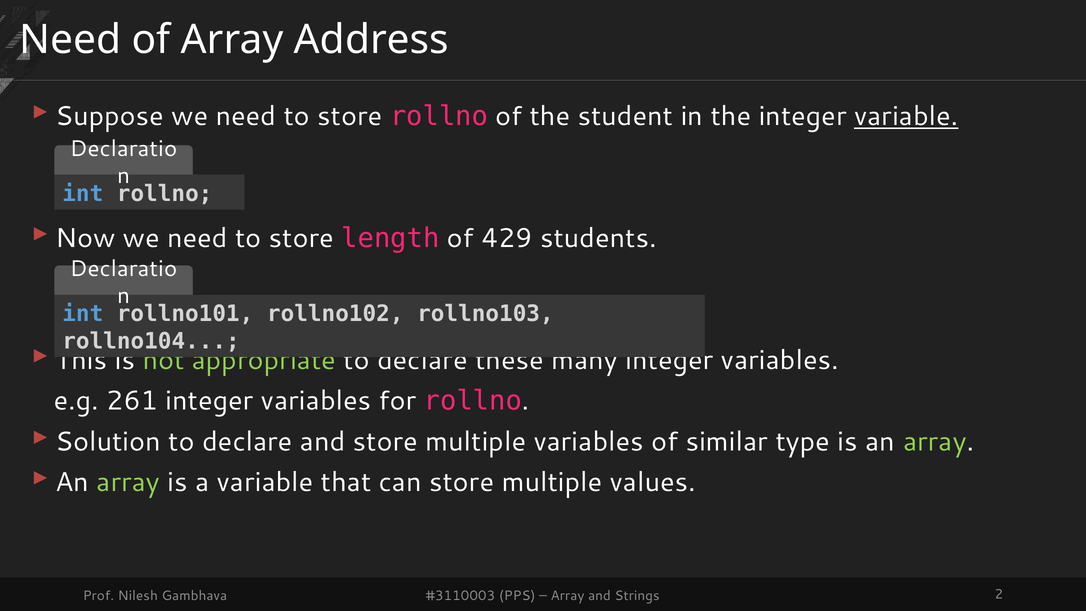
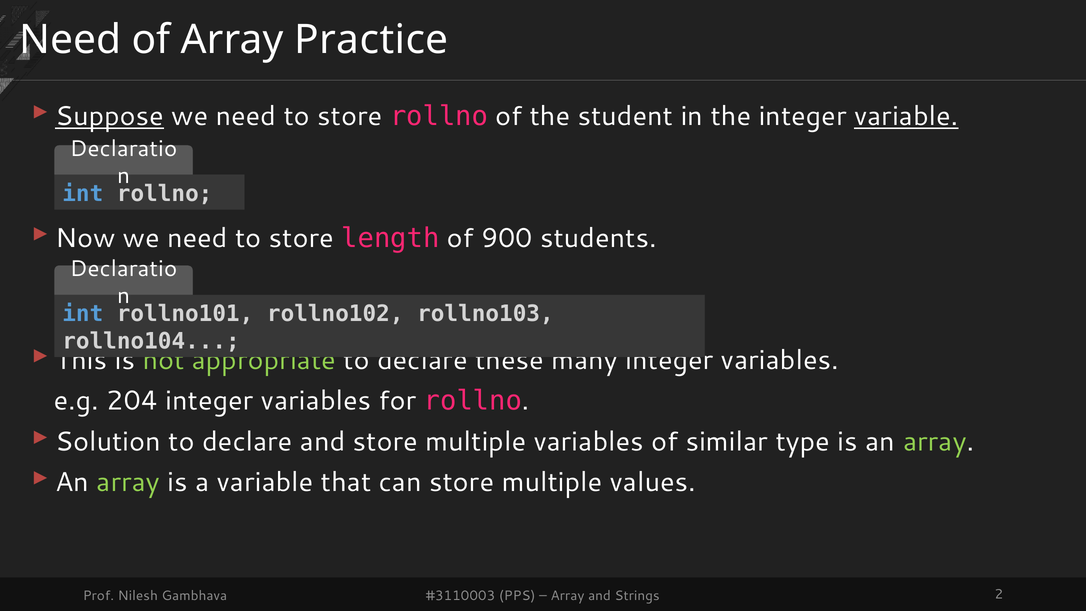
Address: Address -> Practice
Suppose underline: none -> present
429: 429 -> 900
261: 261 -> 204
